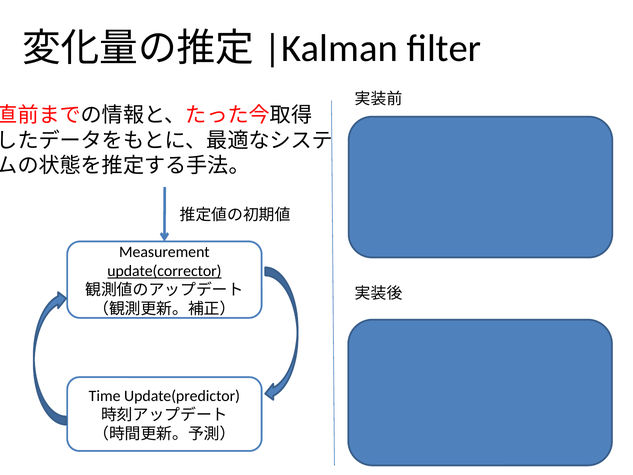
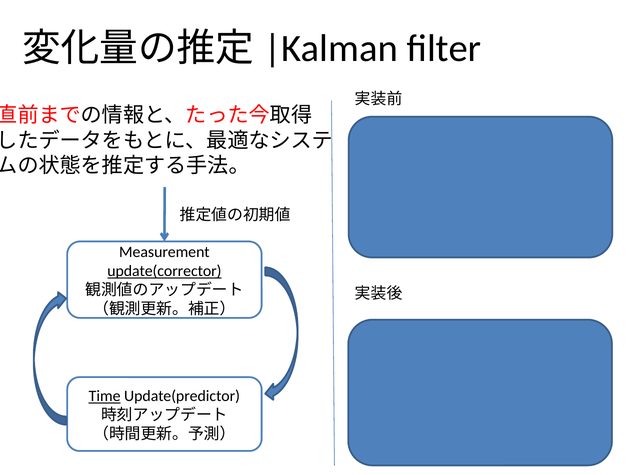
Time underline: none -> present
